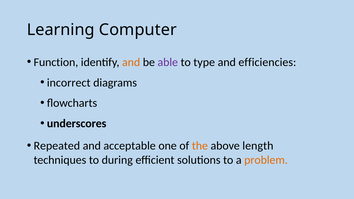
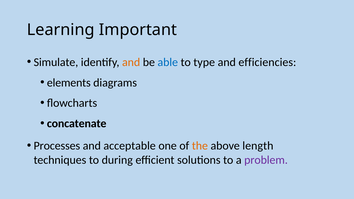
Computer: Computer -> Important
Function: Function -> Simulate
able colour: purple -> blue
incorrect: incorrect -> elements
underscores: underscores -> concatenate
Repeated: Repeated -> Processes
problem colour: orange -> purple
